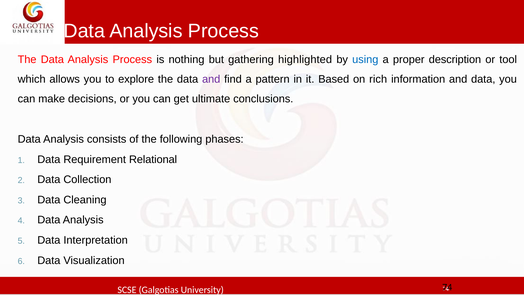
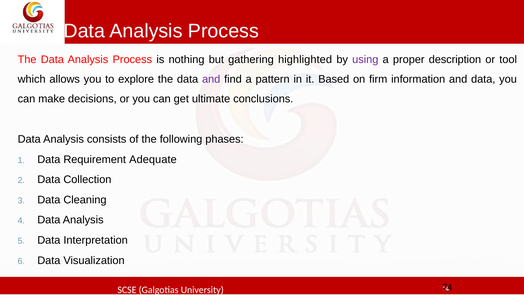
using colour: blue -> purple
rich: rich -> firm
Relational: Relational -> Adequate
